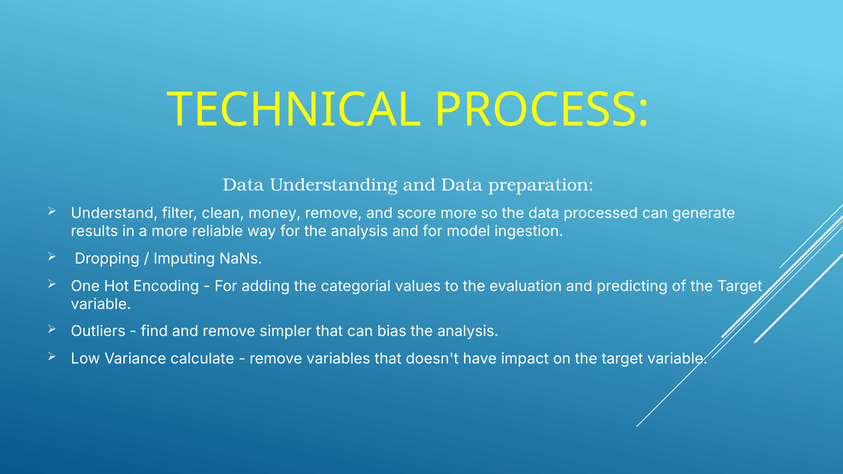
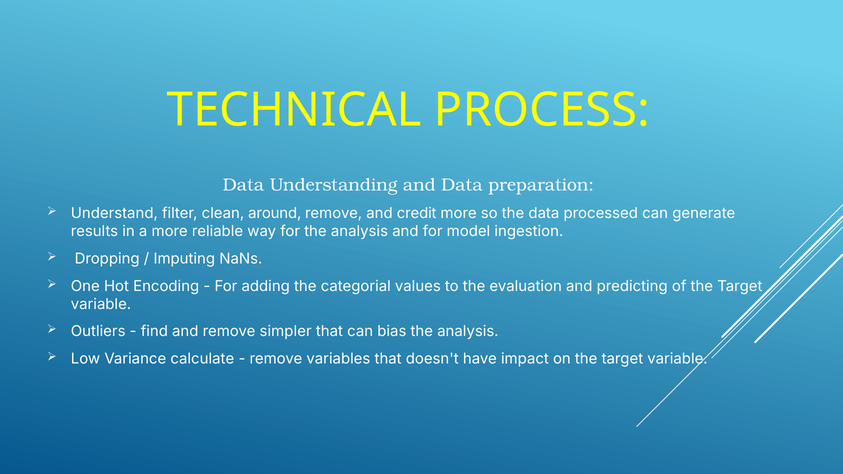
money: money -> around
score: score -> credit
